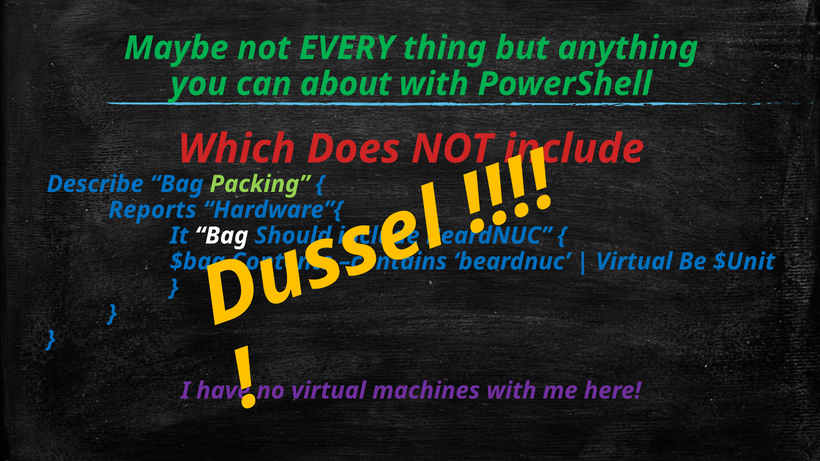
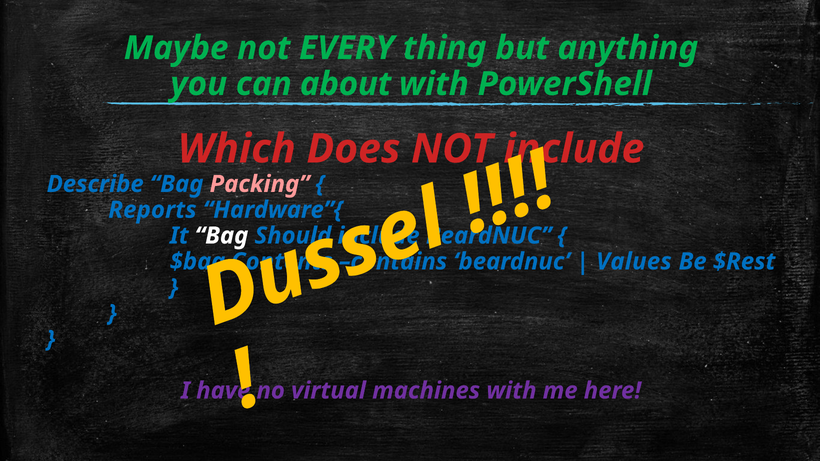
Packing colour: light green -> pink
Virtual at (634, 262): Virtual -> Values
$Unit: $Unit -> $Rest
